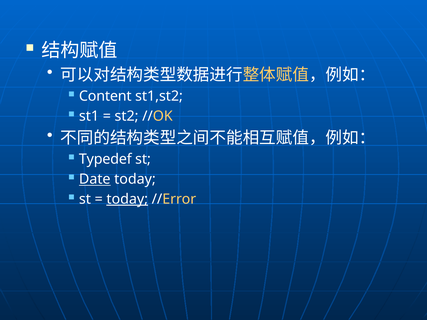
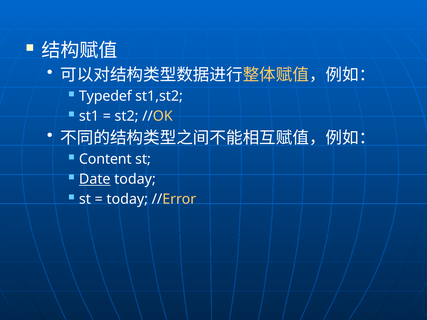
Content: Content -> Typedef
Typedef: Typedef -> Content
today at (127, 199) underline: present -> none
